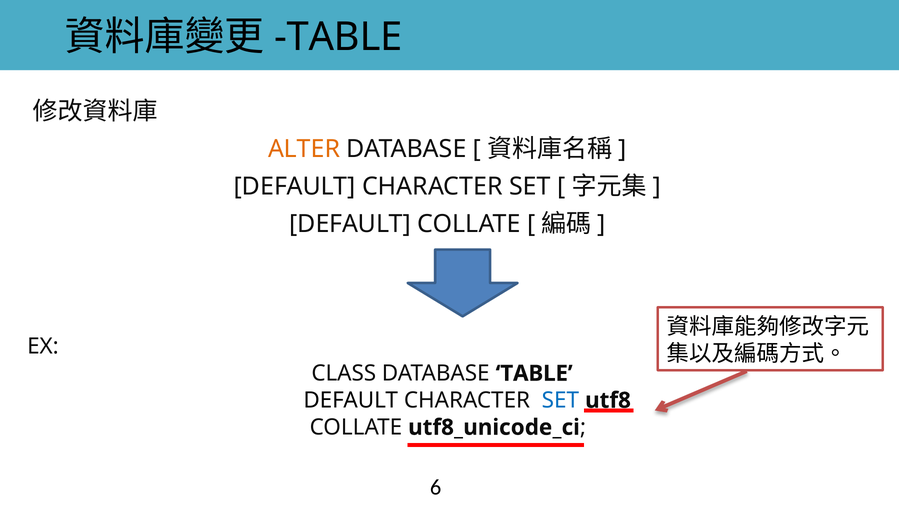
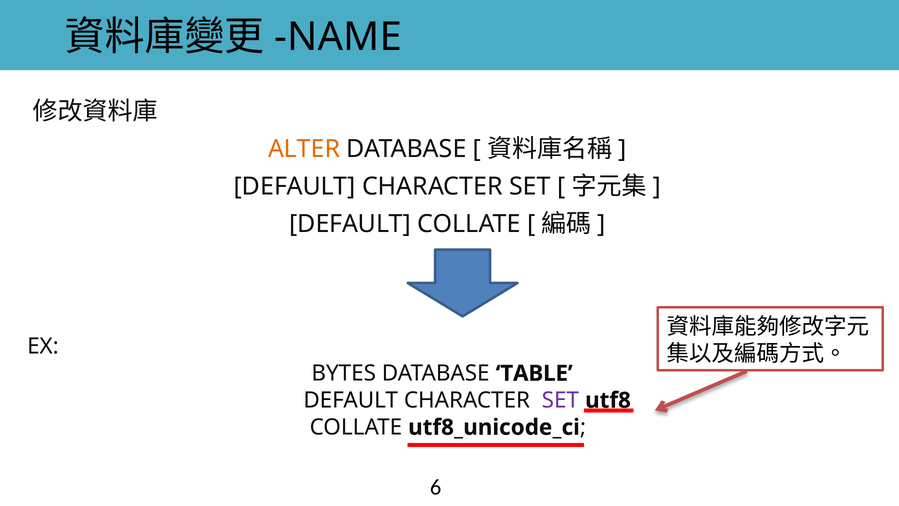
TABLE at (338, 37): TABLE -> NAME
CLASS: CLASS -> BYTES
SET at (560, 400) colour: blue -> purple
